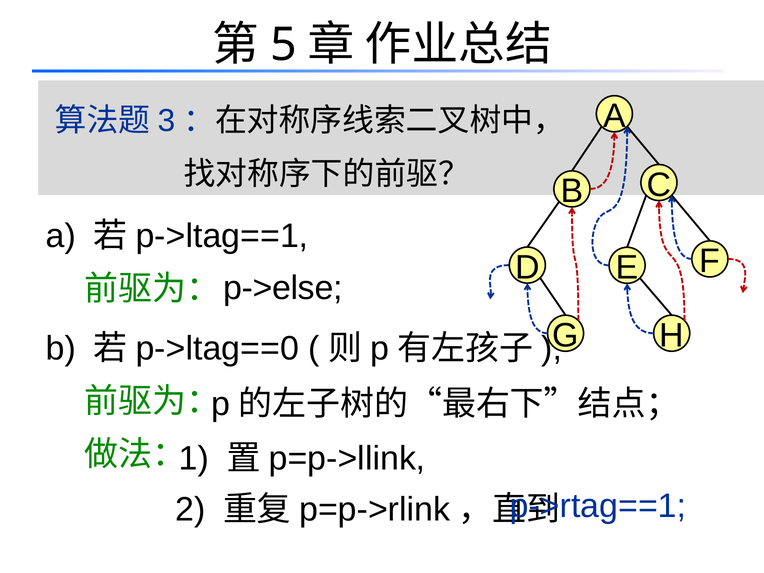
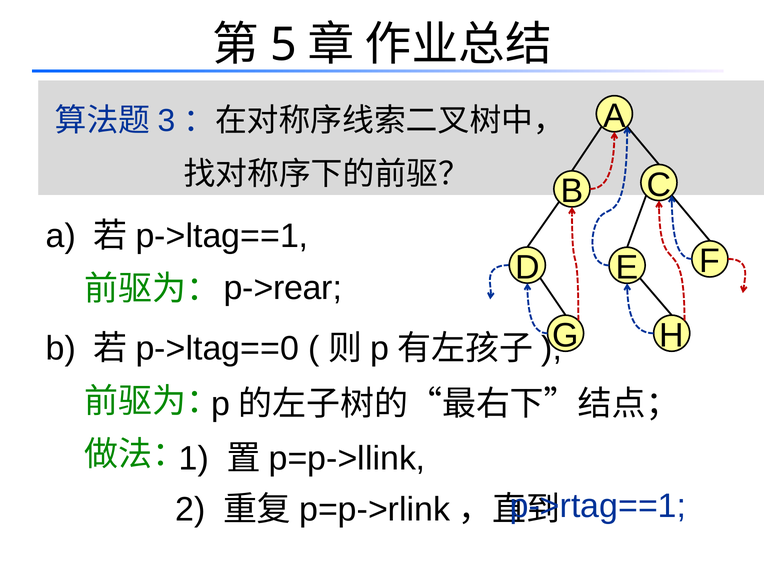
p->else: p->else -> p->rear
